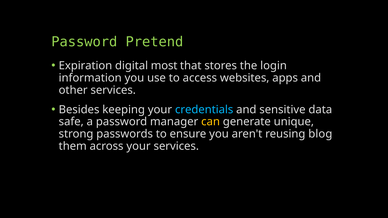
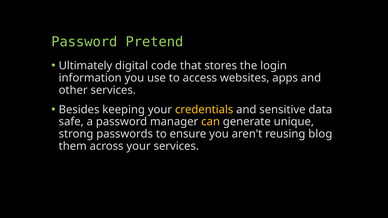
Expiration: Expiration -> Ultimately
most: most -> code
credentials colour: light blue -> yellow
